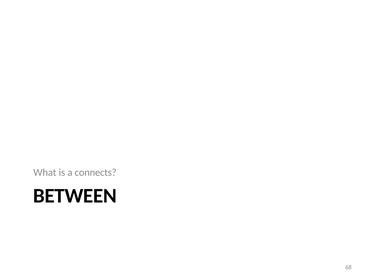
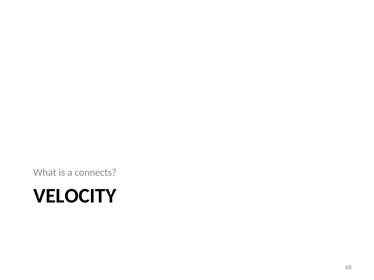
BETWEEN: BETWEEN -> VELOCITY
